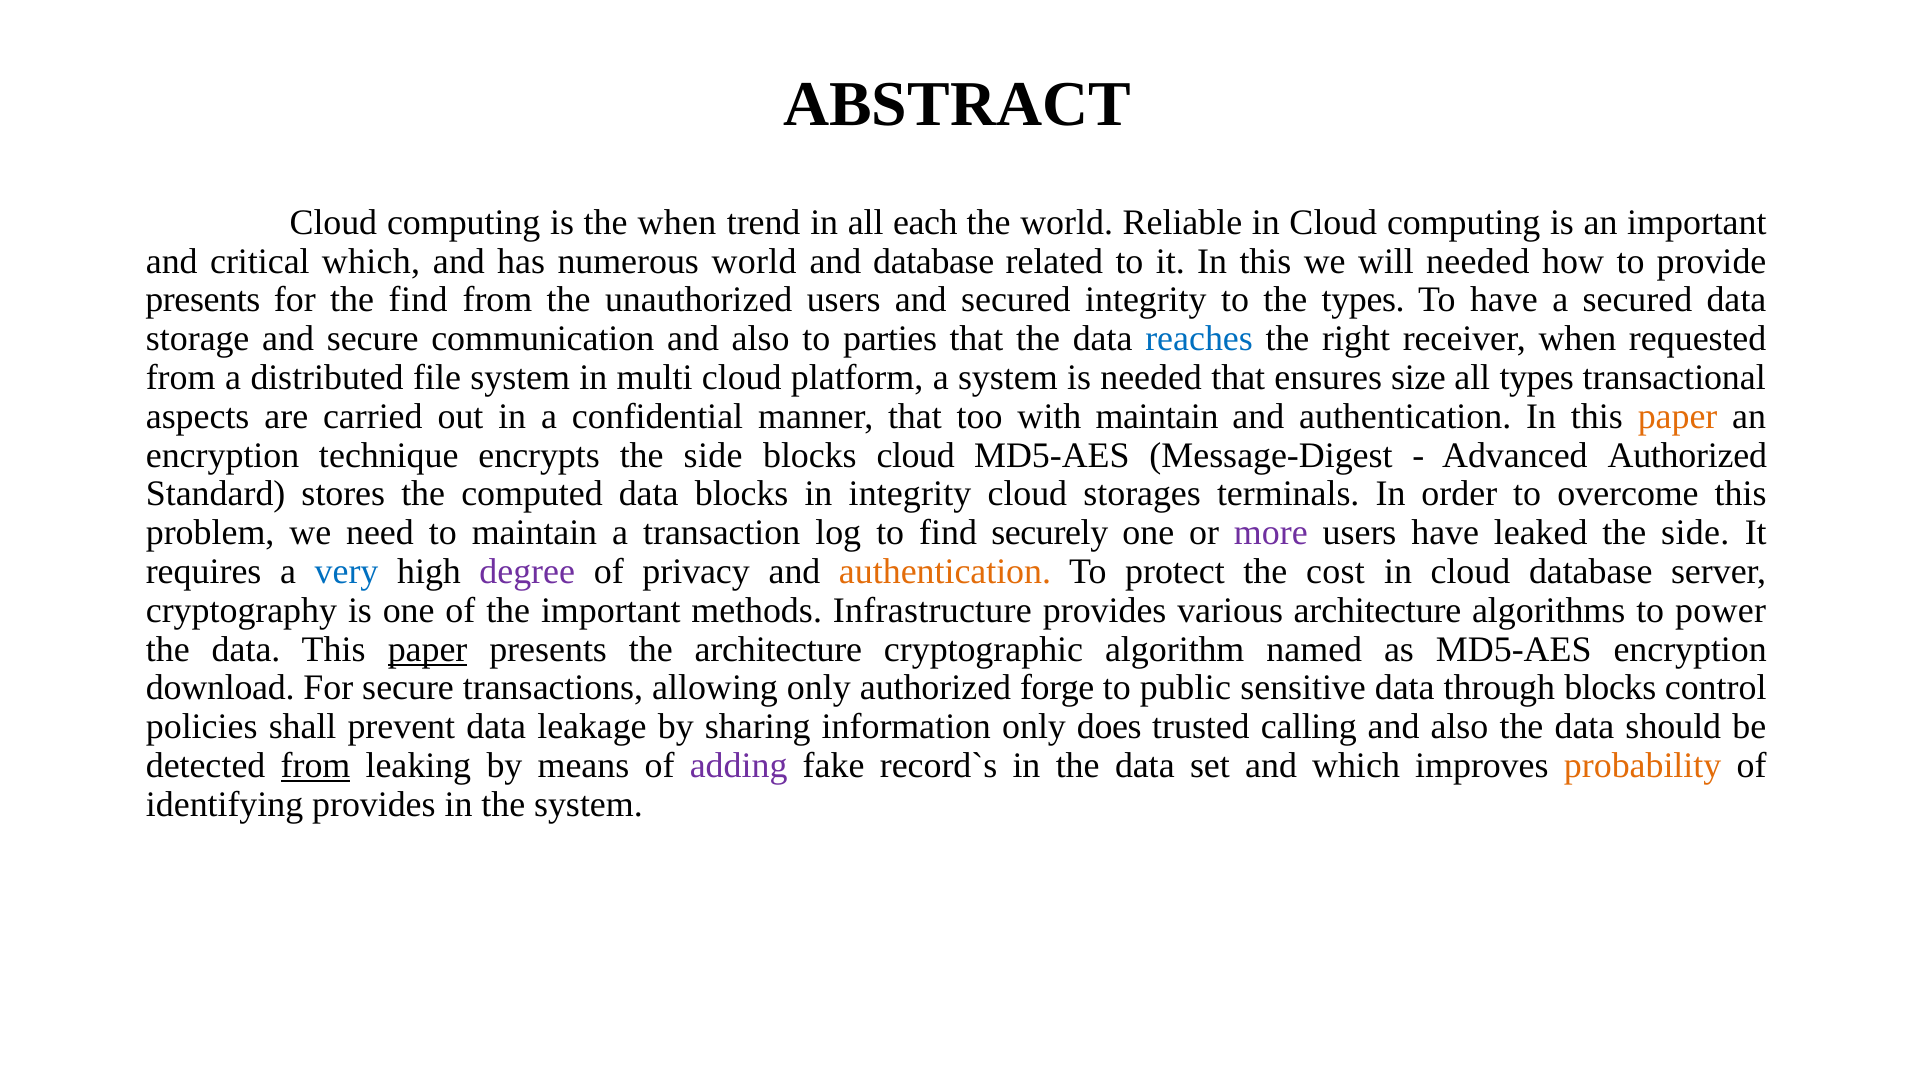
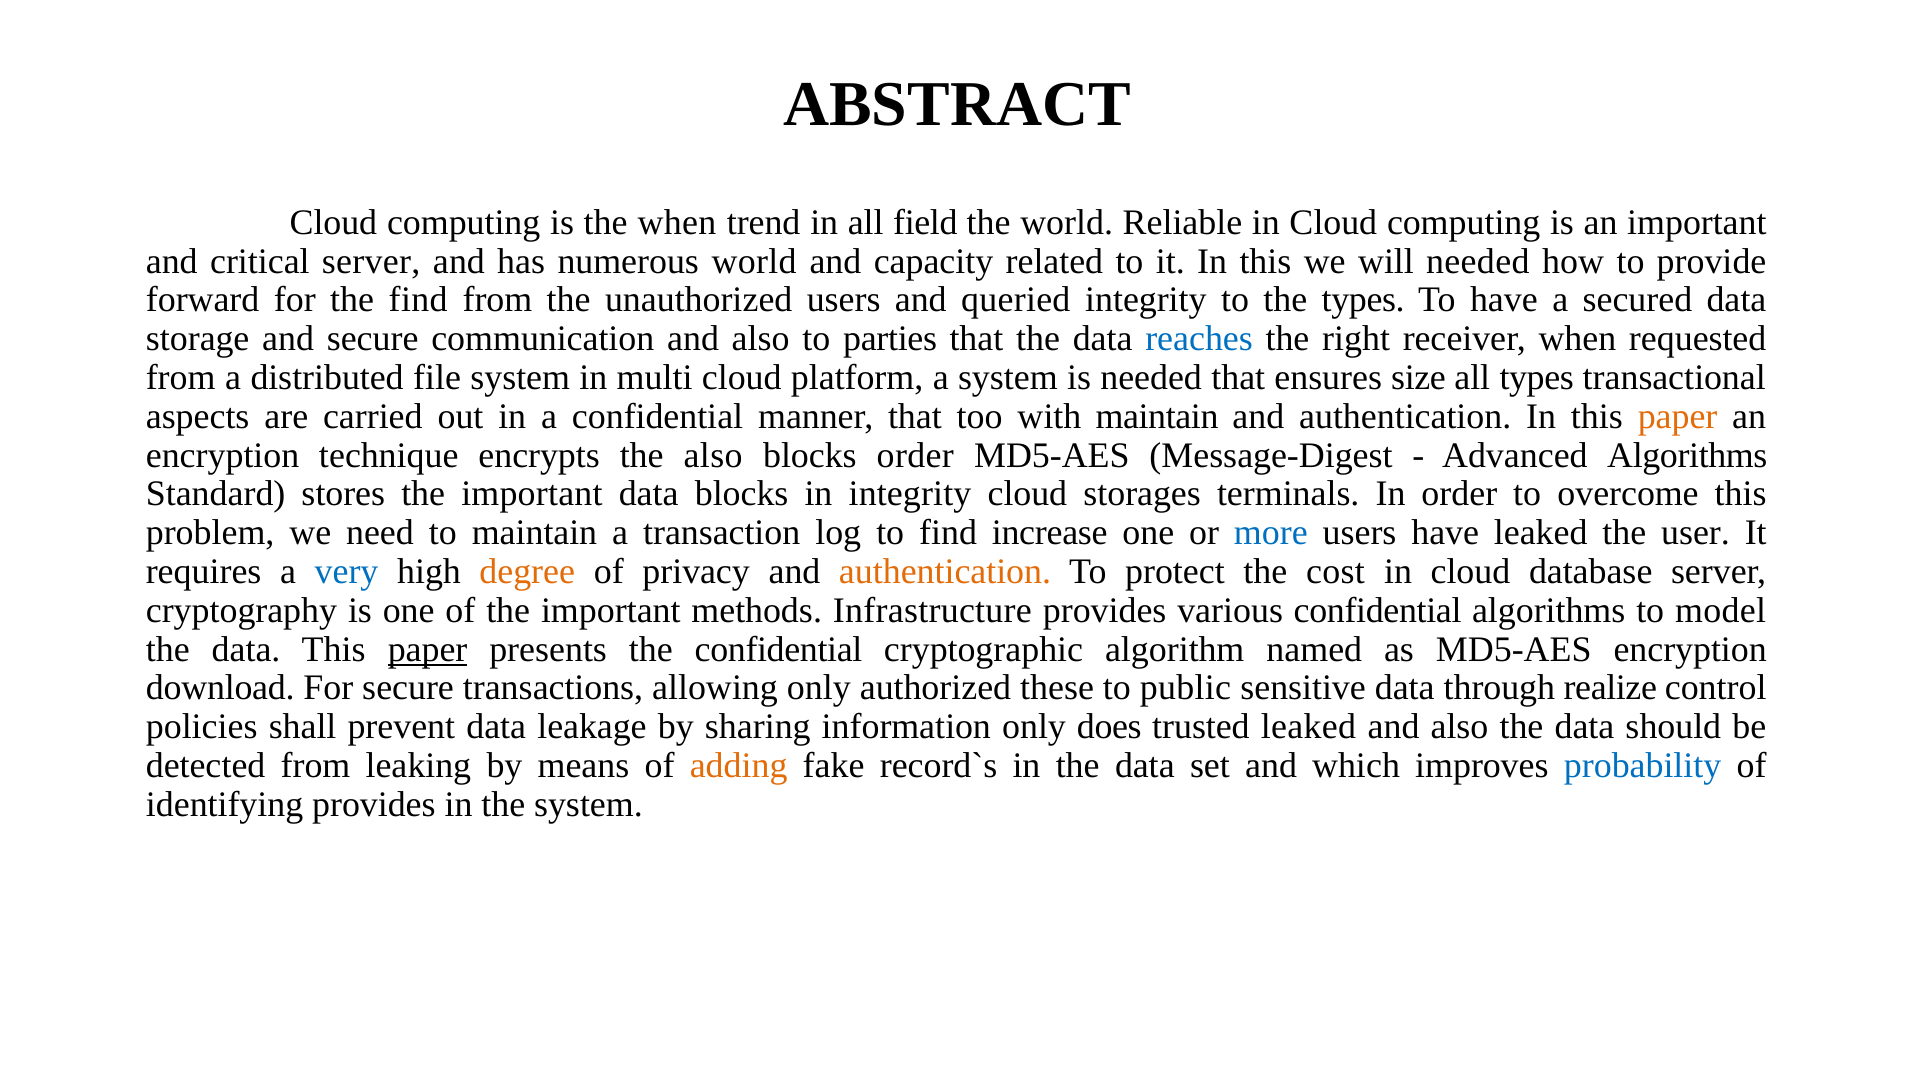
each: each -> field
critical which: which -> server
and database: database -> capacity
presents at (203, 300): presents -> forward
and secured: secured -> queried
encrypts the side: side -> also
blocks cloud: cloud -> order
Advanced Authorized: Authorized -> Algorithms
stores the computed: computed -> important
securely: securely -> increase
more colour: purple -> blue
leaked the side: side -> user
degree colour: purple -> orange
various architecture: architecture -> confidential
power: power -> model
the architecture: architecture -> confidential
forge: forge -> these
through blocks: blocks -> realize
trusted calling: calling -> leaked
from at (316, 766) underline: present -> none
adding colour: purple -> orange
probability colour: orange -> blue
